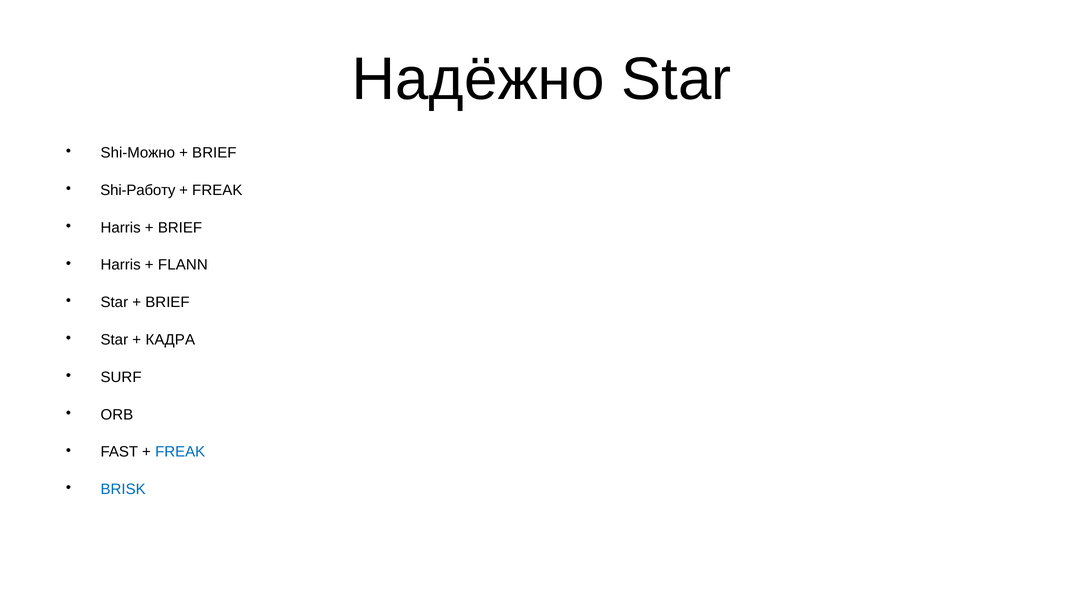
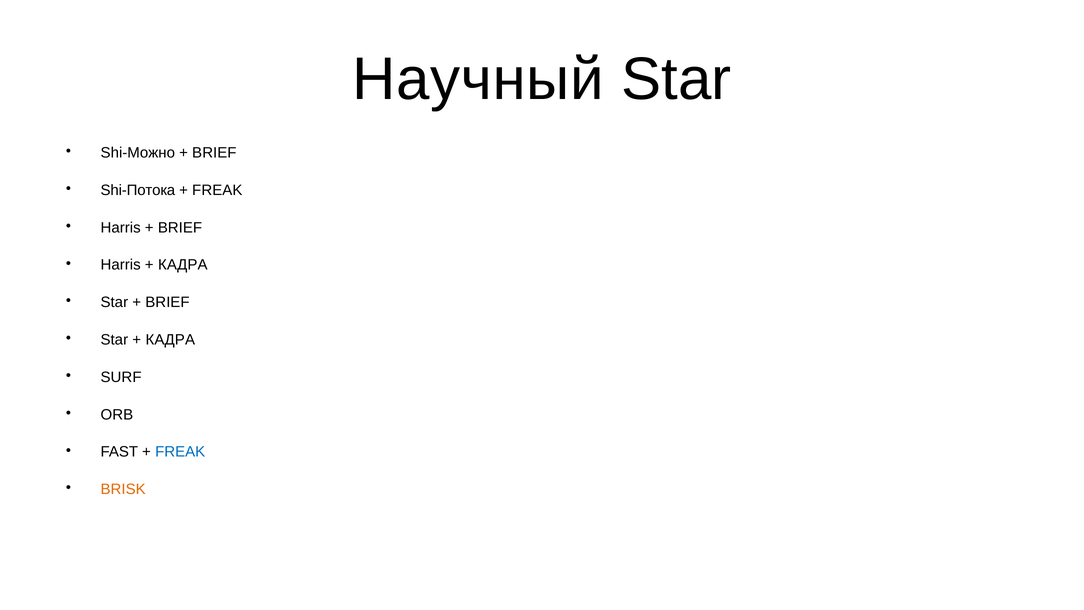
Надёжно: Надёжно -> Научный
Shi-Работу: Shi-Работу -> Shi-Потока
FLANN at (183, 265): FLANN -> КАДРА
BRISK colour: blue -> orange
